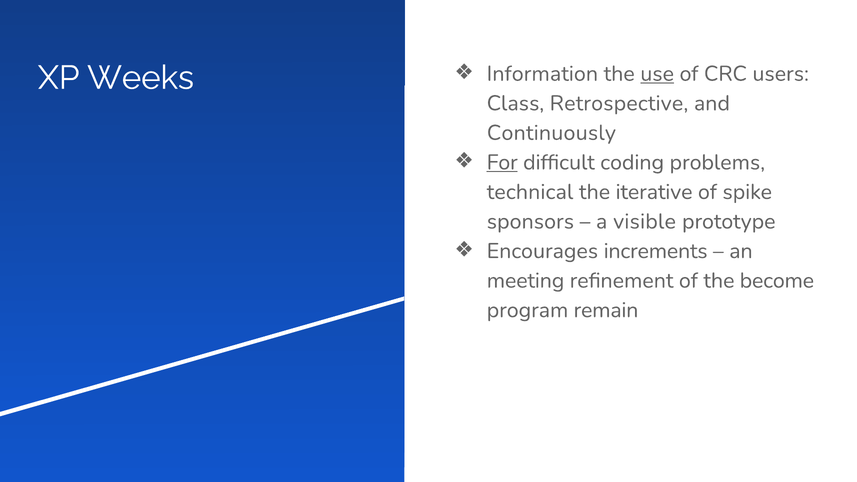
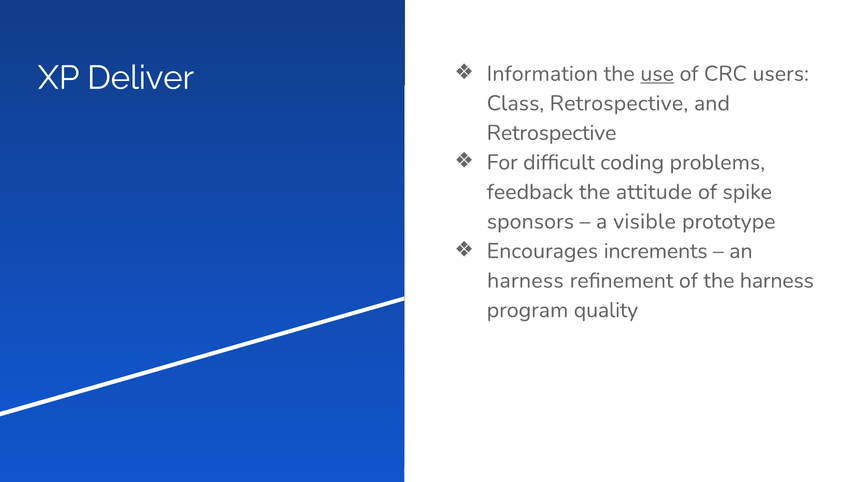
Weeks: Weeks -> Deliver
Continuously at (551, 133): Continuously -> Retrospective
For underline: present -> none
technical: technical -> feedback
iterative: iterative -> attitude
meeting at (526, 281): meeting -> harness
the become: become -> harness
remain: remain -> quality
